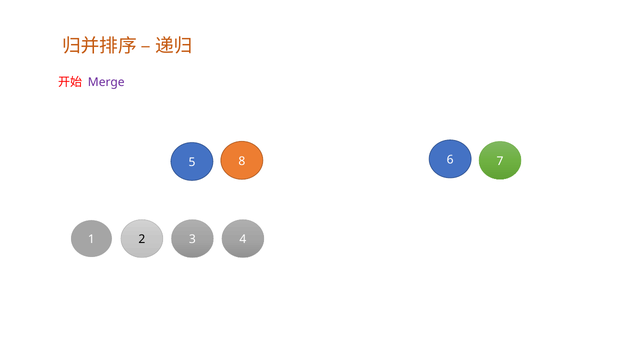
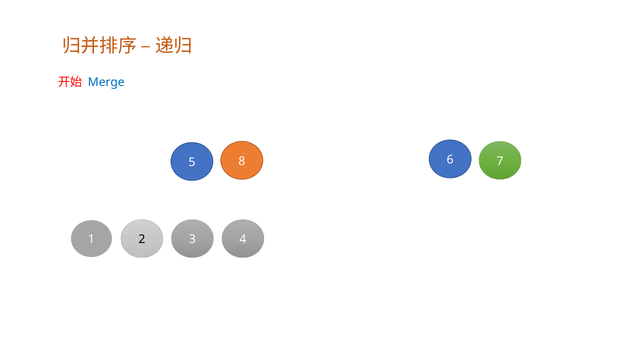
Merge colour: purple -> blue
